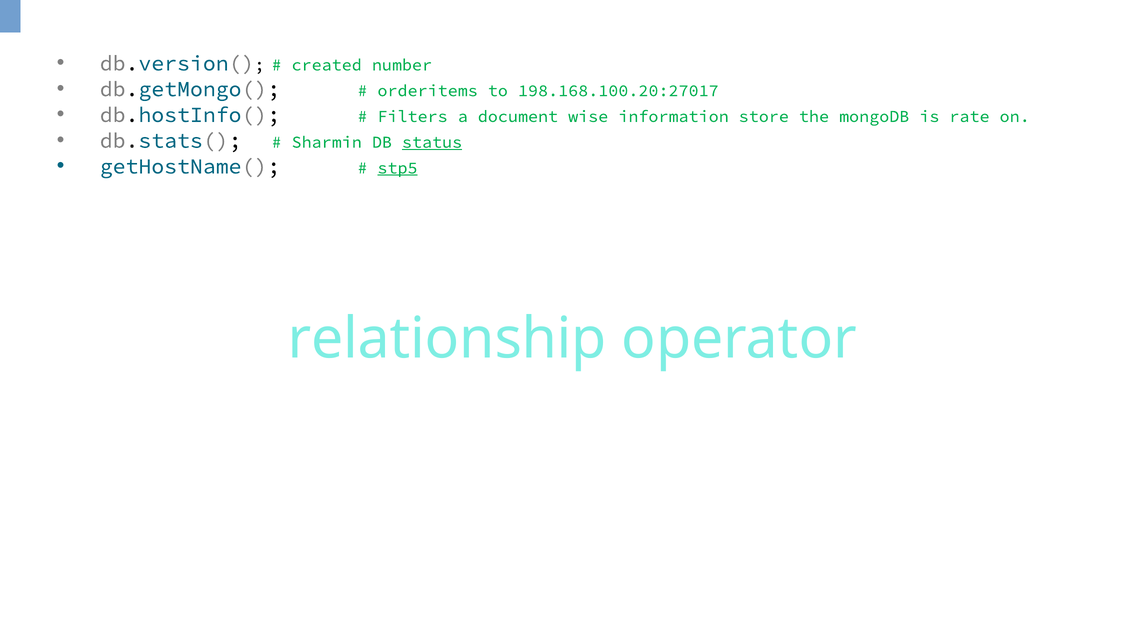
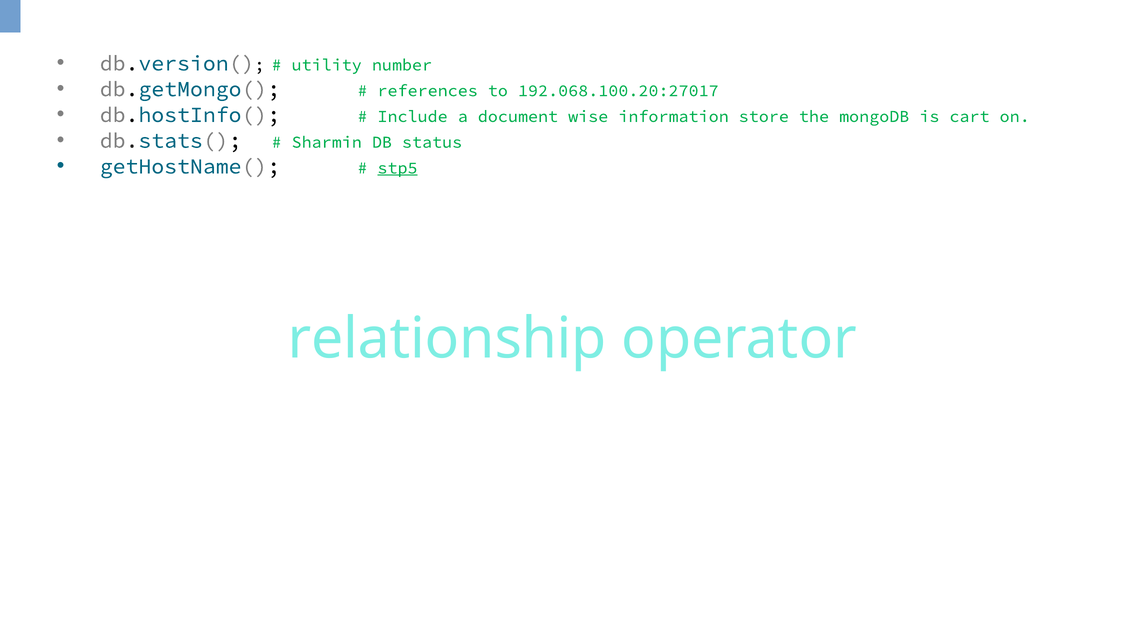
created: created -> utility
orderitems: orderitems -> references
198.168.100.20:27017: 198.168.100.20:27017 -> 192.068.100.20:27017
Filters: Filters -> Include
rate: rate -> cart
status underline: present -> none
